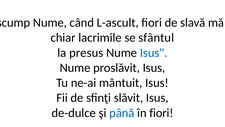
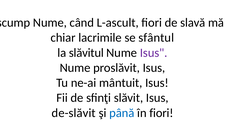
presus: presus -> slăvitul
Isus at (154, 53) colour: blue -> purple
de-dulce: de-dulce -> de-slăvit
